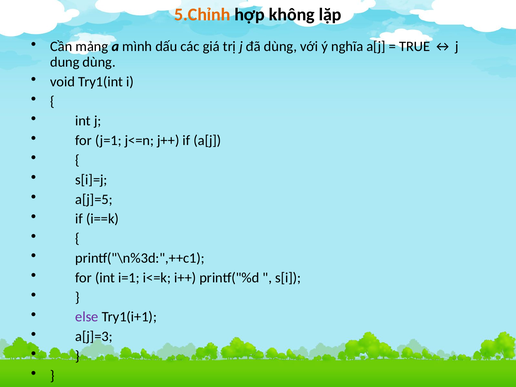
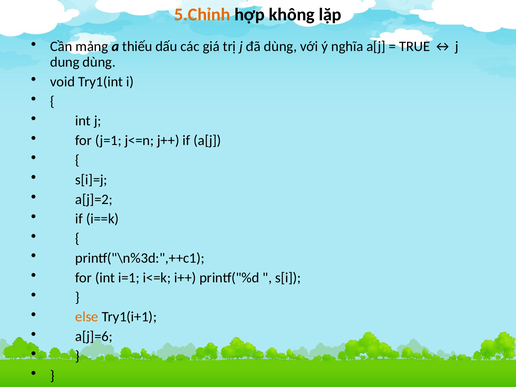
mình: mình -> thiếu
a[j]=5: a[j]=5 -> a[j]=2
else colour: purple -> orange
a[j]=3: a[j]=3 -> a[j]=6
